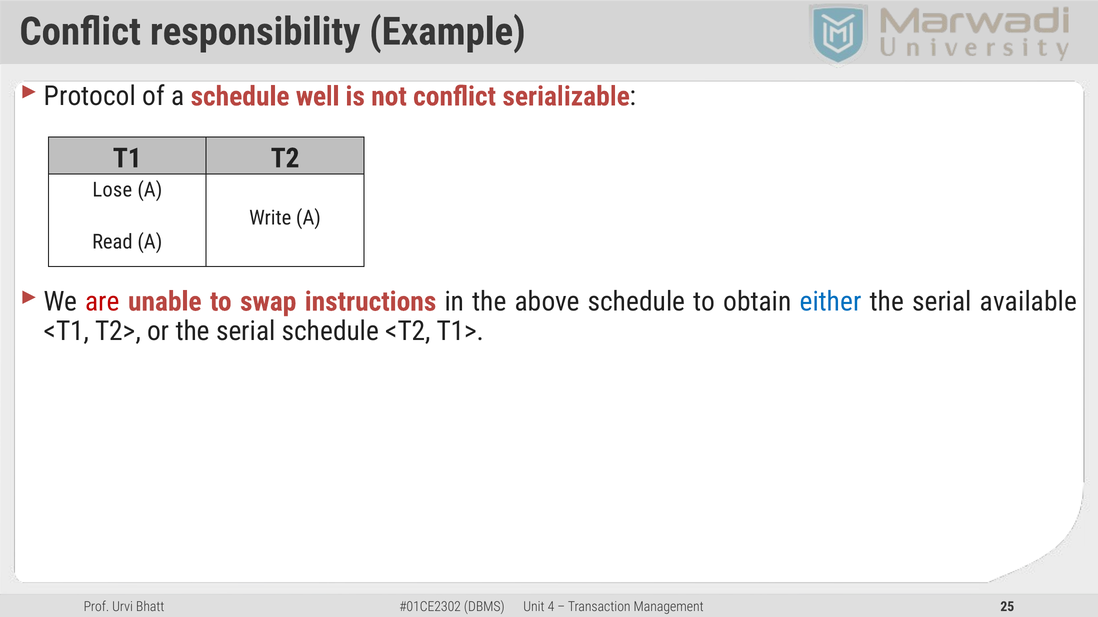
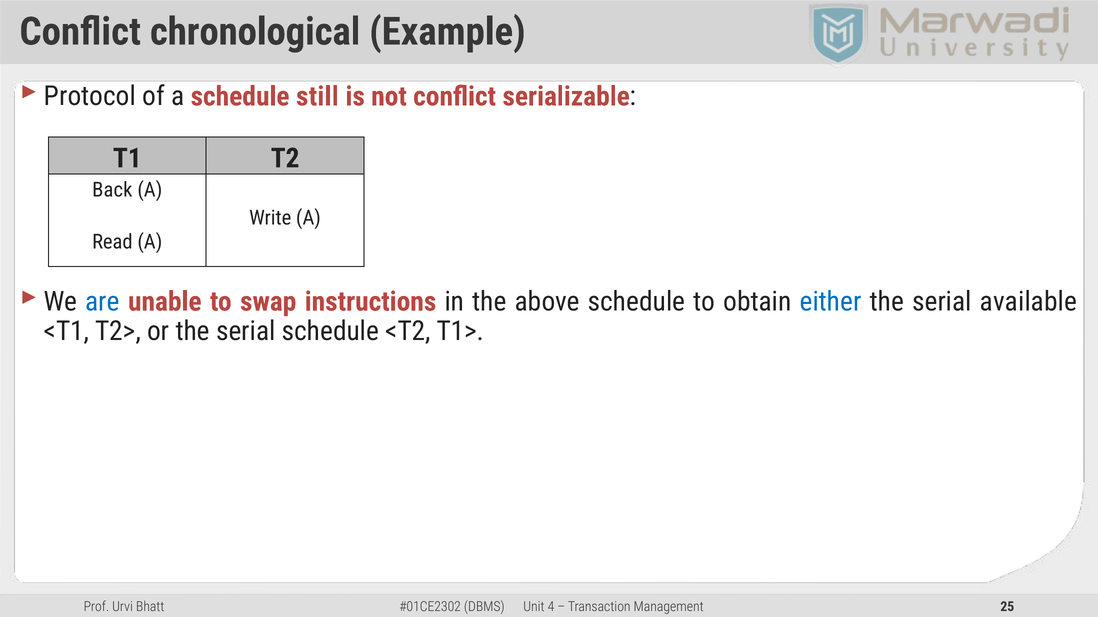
responsibility: responsibility -> chronological
well: well -> still
Lose: Lose -> Back
are colour: red -> blue
